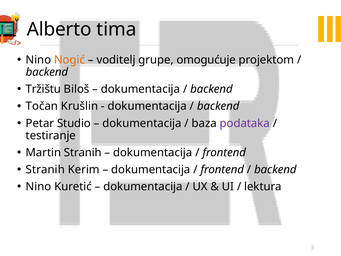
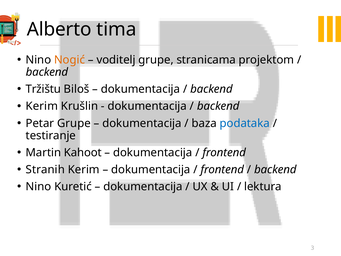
omogućuje: omogućuje -> stranicama
Točan at (42, 106): Točan -> Kerim
Petar Studio: Studio -> Grupe
podataka colour: purple -> blue
Martin Stranih: Stranih -> Kahoot
